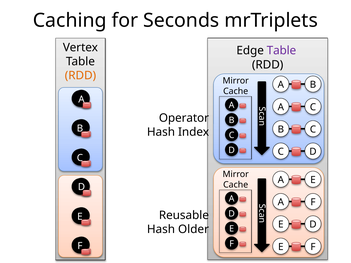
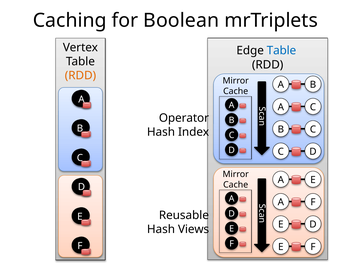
Seconds: Seconds -> Boolean
Table at (281, 51) colour: purple -> blue
Older: Older -> Views
